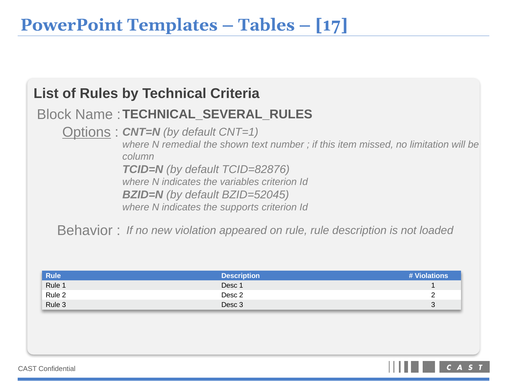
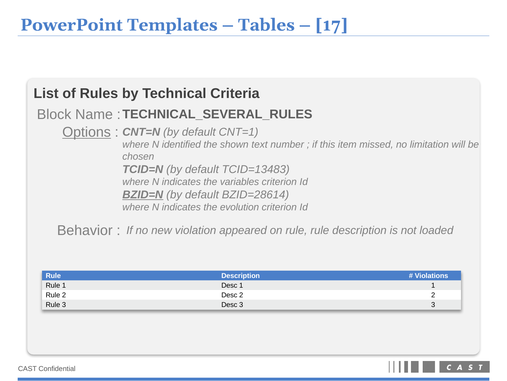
remedial: remedial -> identified
column: column -> chosen
TCID=82876: TCID=82876 -> TCID=13483
BZID=N underline: none -> present
BZID=52045: BZID=52045 -> BZID=28614
supports: supports -> evolution
